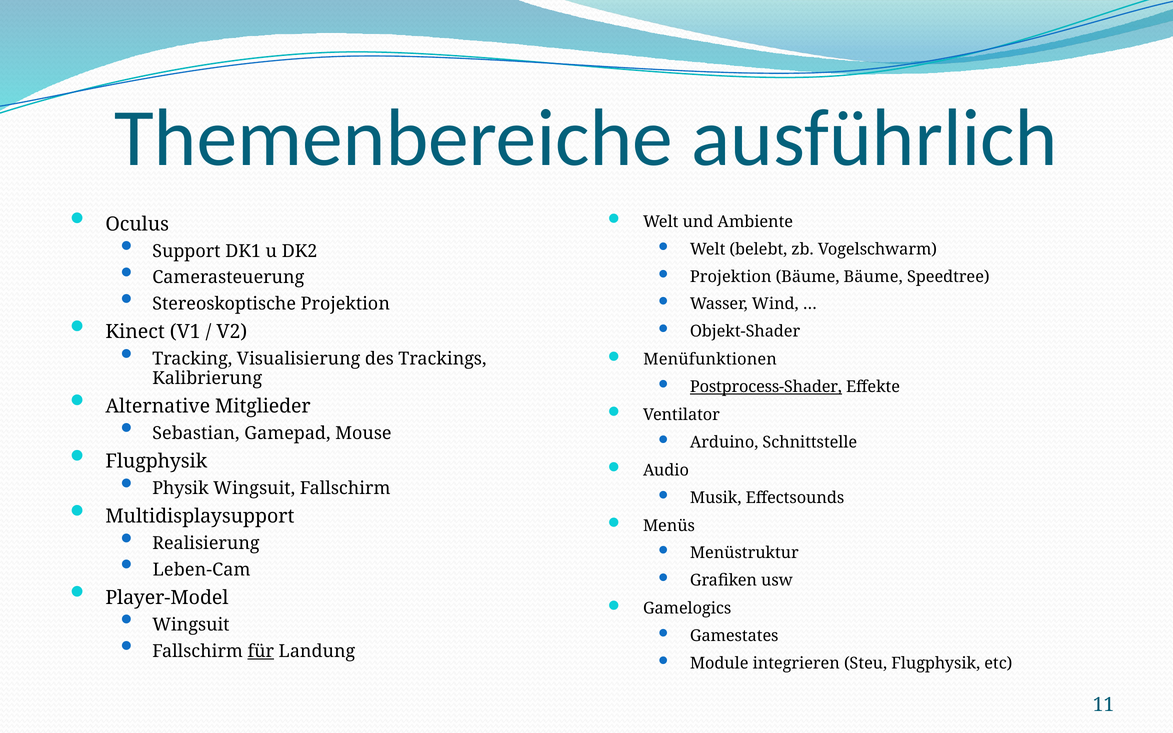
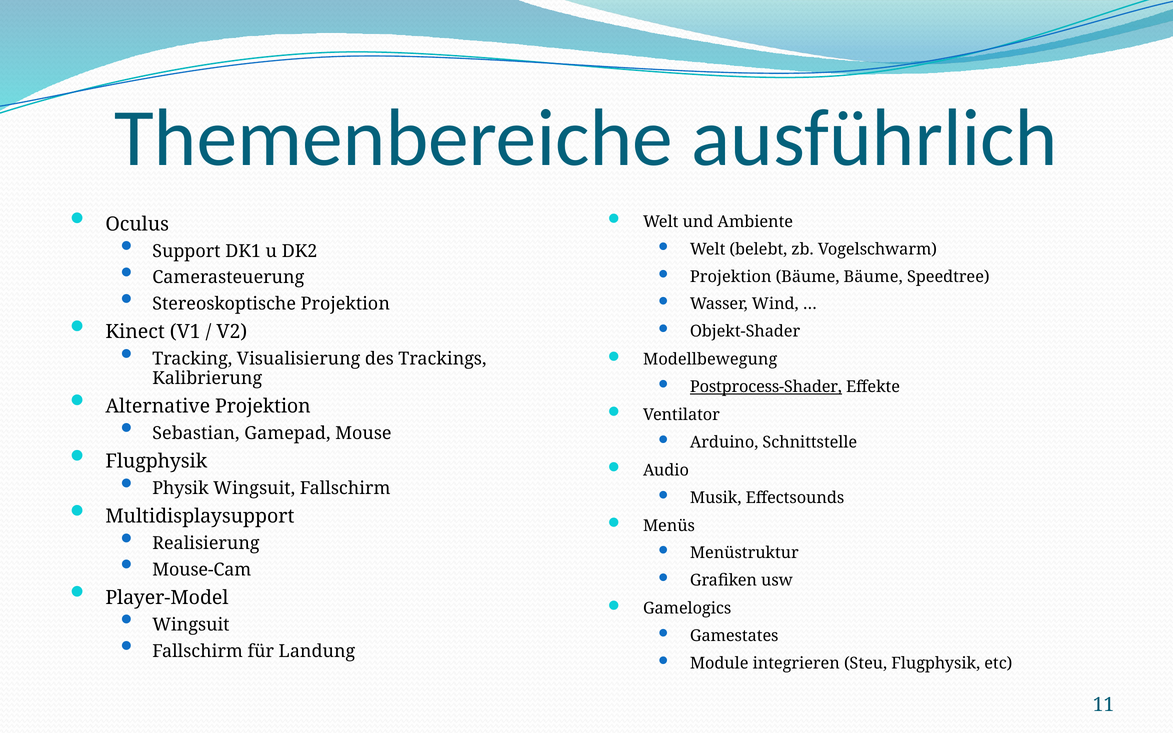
Menüfunktionen: Menüfunktionen -> Modellbewegung
Alternative Mitglieder: Mitglieder -> Projektion
Leben-Cam: Leben-Cam -> Mouse-Cam
für underline: present -> none
